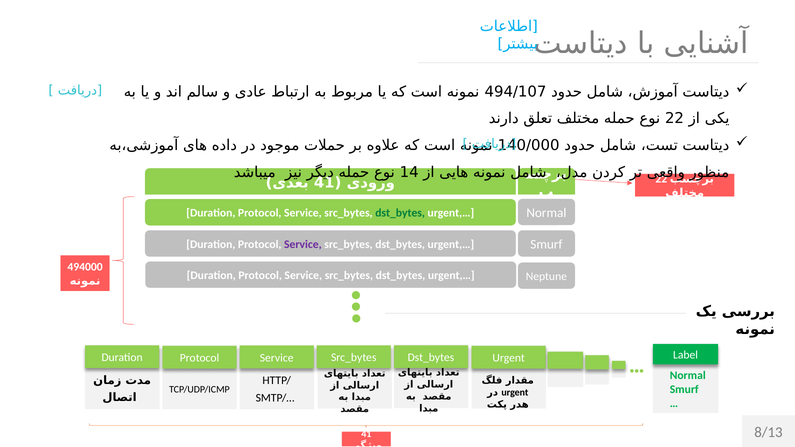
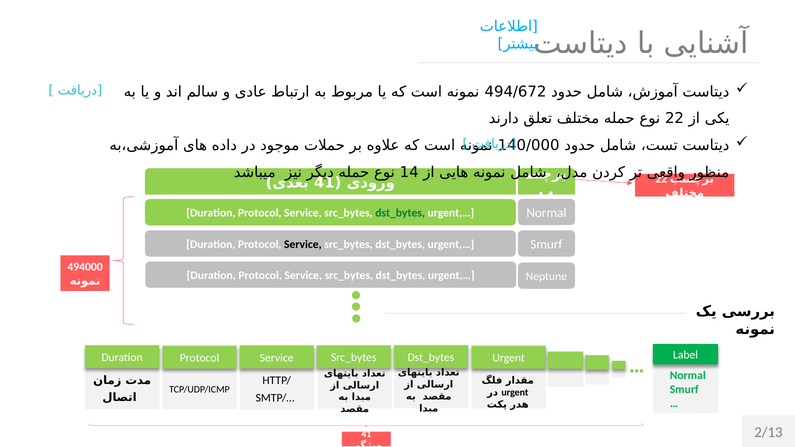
494/107: 494/107 -> 494/672
Service at (303, 244) colour: purple -> black
8/13: 8/13 -> 2/13
